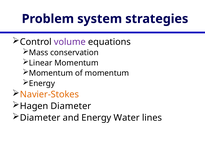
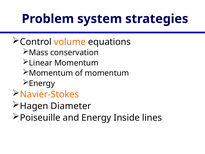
volume colour: purple -> orange
Diameter at (40, 118): Diameter -> Poiseuille
Water: Water -> Inside
